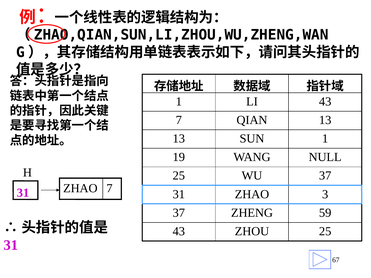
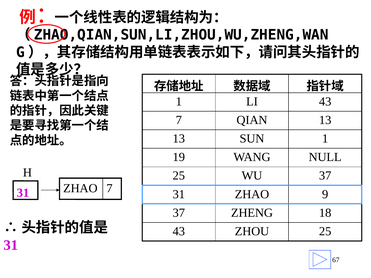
3: 3 -> 9
59: 59 -> 18
